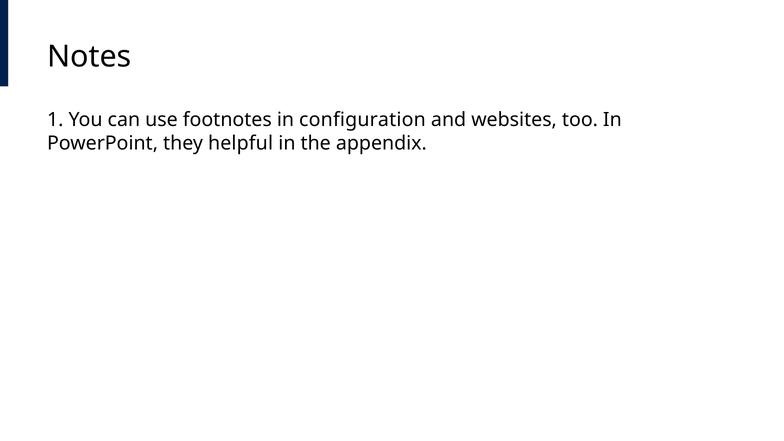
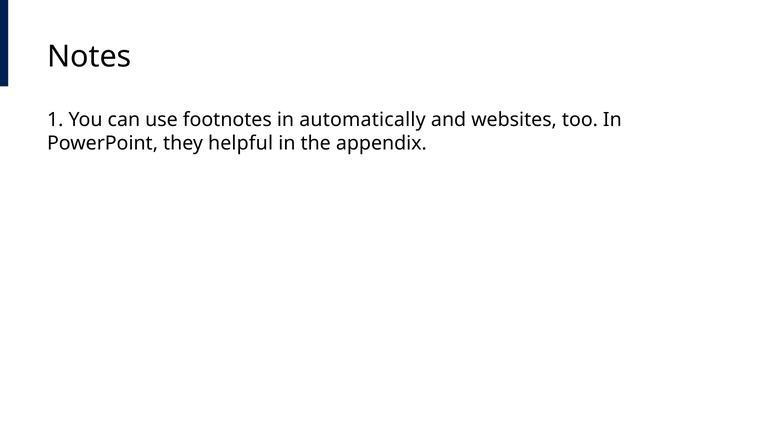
configuration: configuration -> automatically
